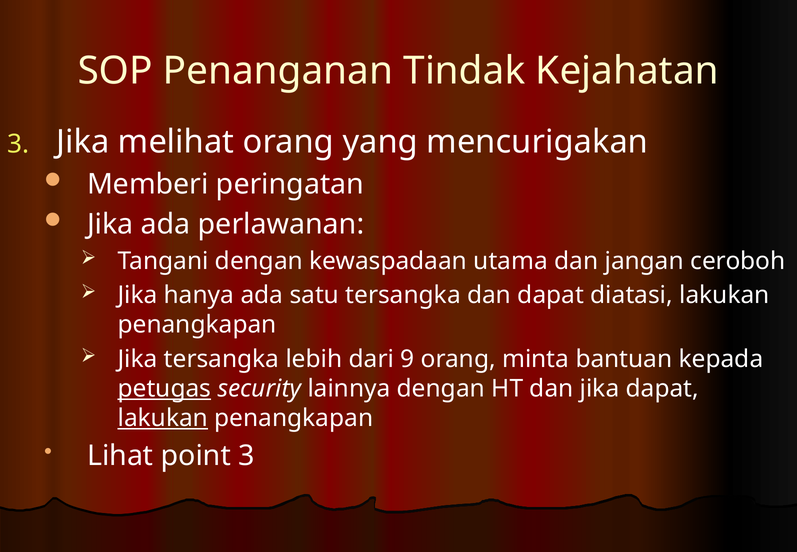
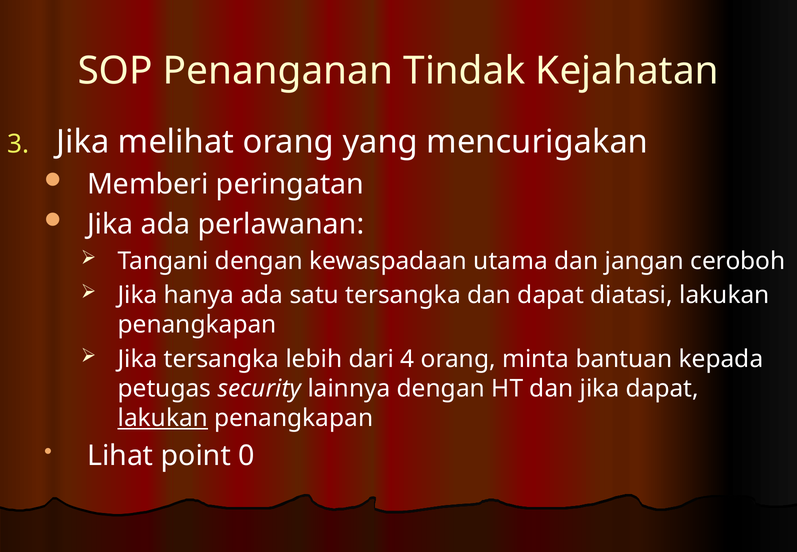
9: 9 -> 4
petugas underline: present -> none
point 3: 3 -> 0
